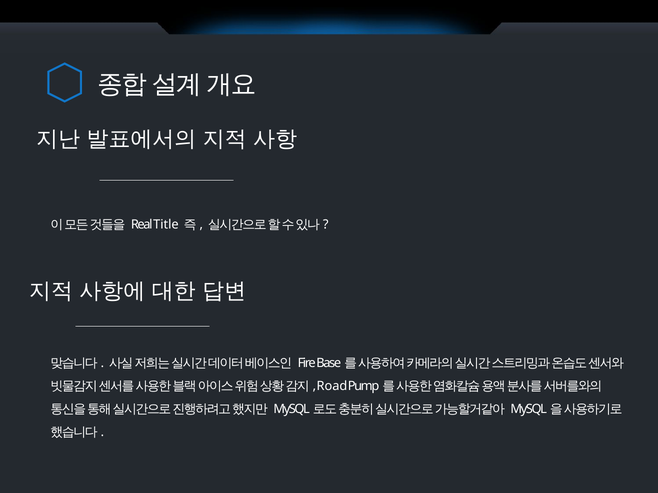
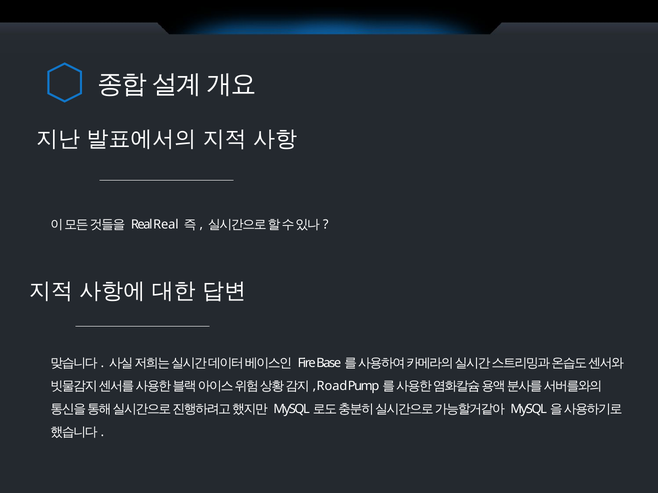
Real Title: Title -> Real
